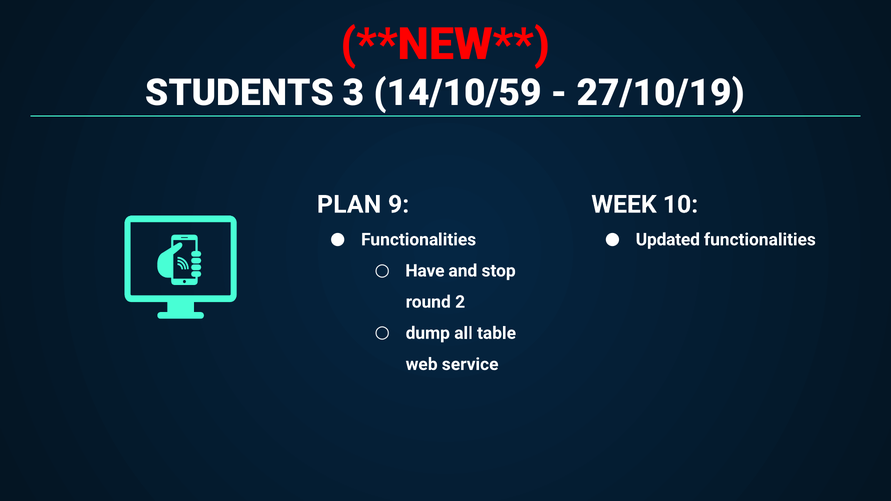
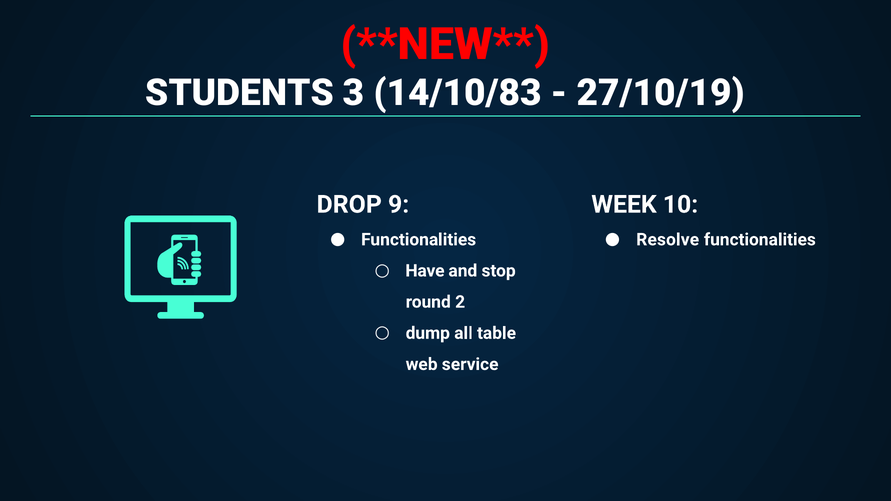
14/10/59: 14/10/59 -> 14/10/83
PLAN: PLAN -> DROP
Updated: Updated -> Resolve
